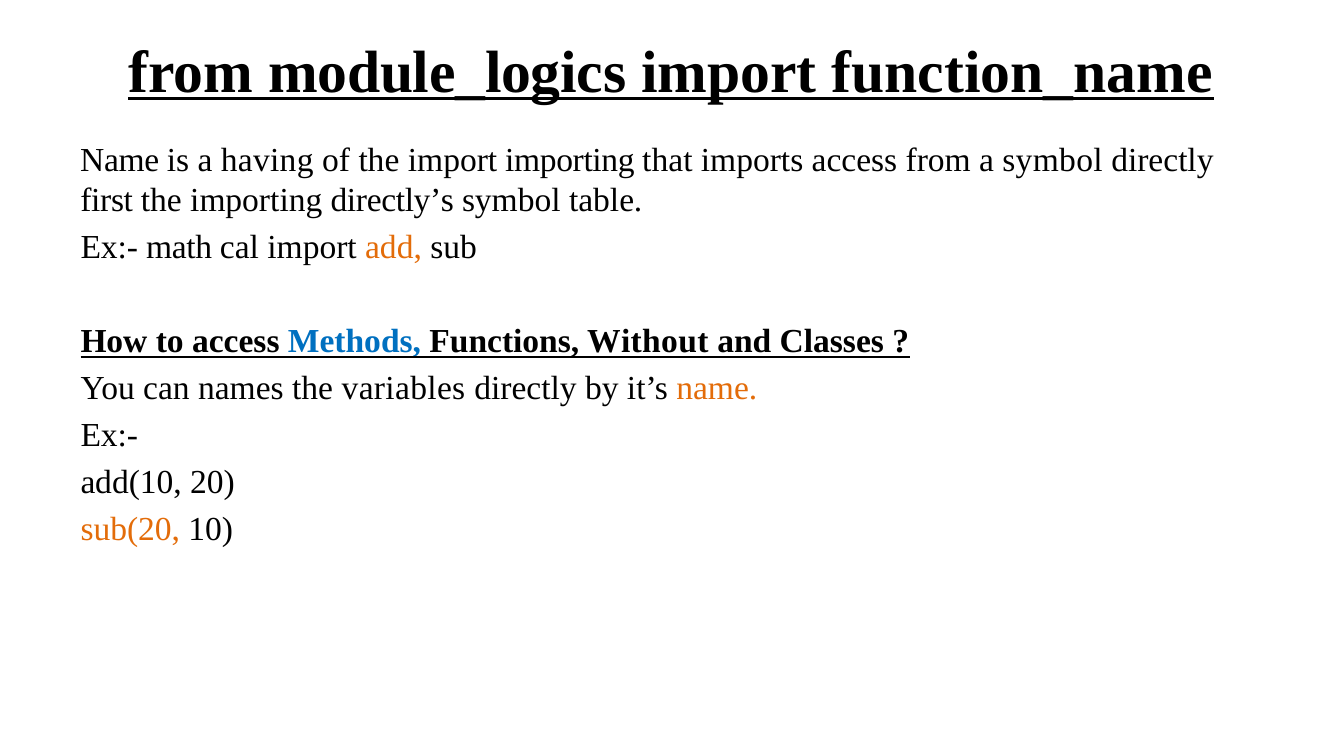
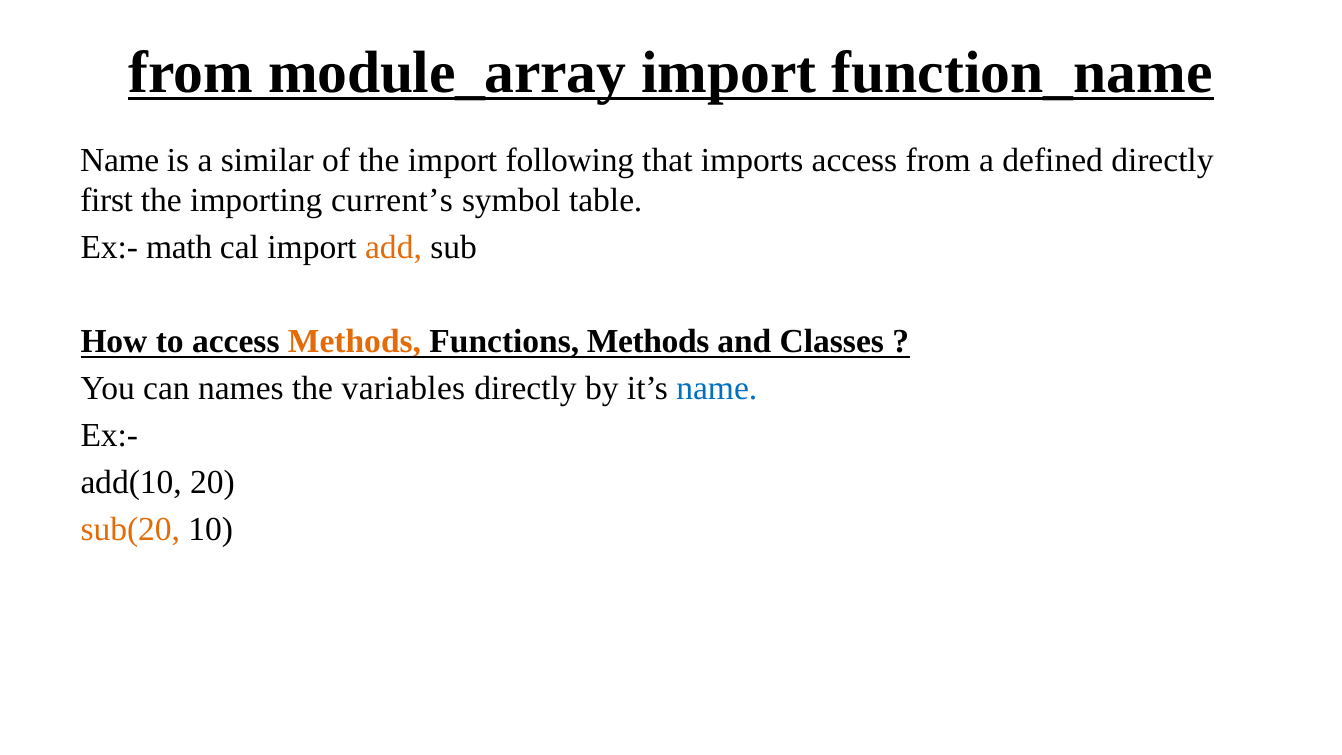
module_logics: module_logics -> module_array
having: having -> similar
import importing: importing -> following
a symbol: symbol -> defined
directly’s: directly’s -> current’s
Methods at (354, 342) colour: blue -> orange
Functions Without: Without -> Methods
name at (717, 389) colour: orange -> blue
